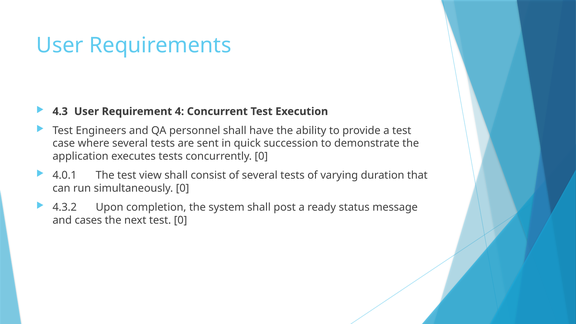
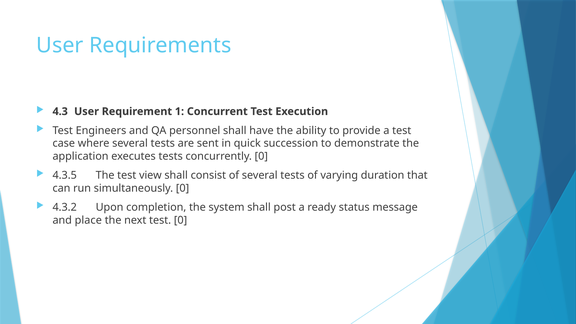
4: 4 -> 1
4.0.1: 4.0.1 -> 4.3.5
cases: cases -> place
